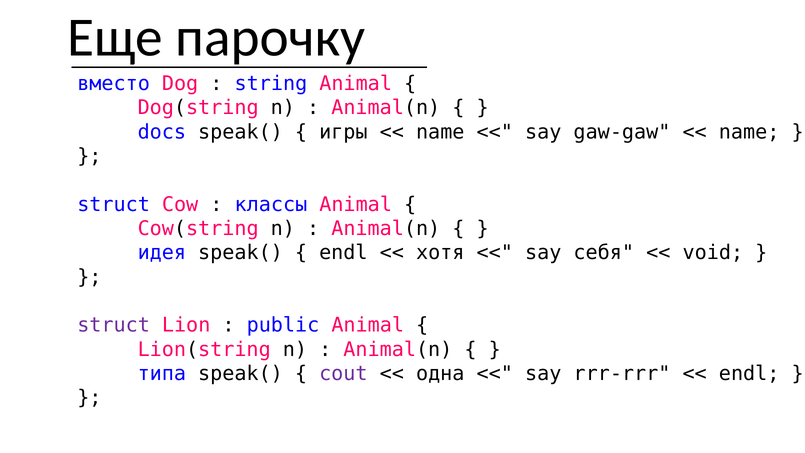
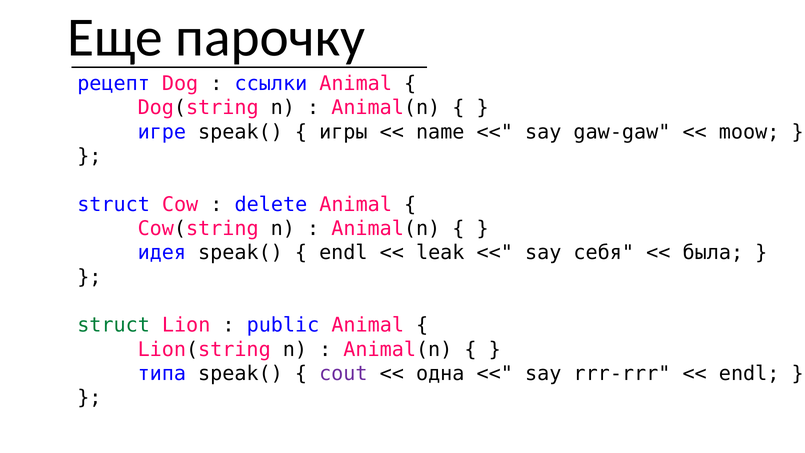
вместо: вместо -> рецепт
string: string -> ссылки
docs: docs -> игре
name at (749, 132): name -> moow
классы: классы -> delete
хотя: хотя -> leak
void: void -> была
struct at (114, 325) colour: purple -> green
